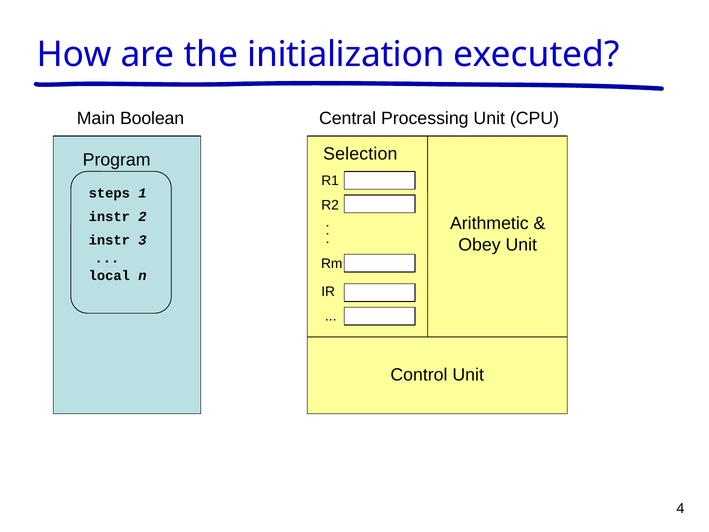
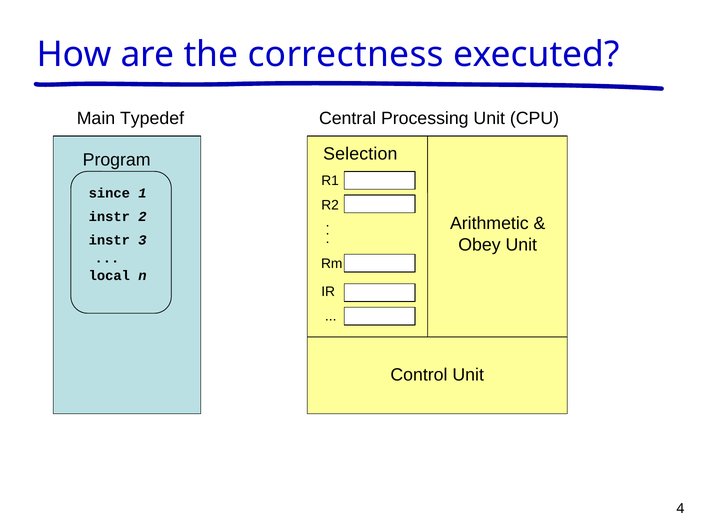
initialization: initialization -> correctness
Boolean: Boolean -> Typedef
steps: steps -> since
